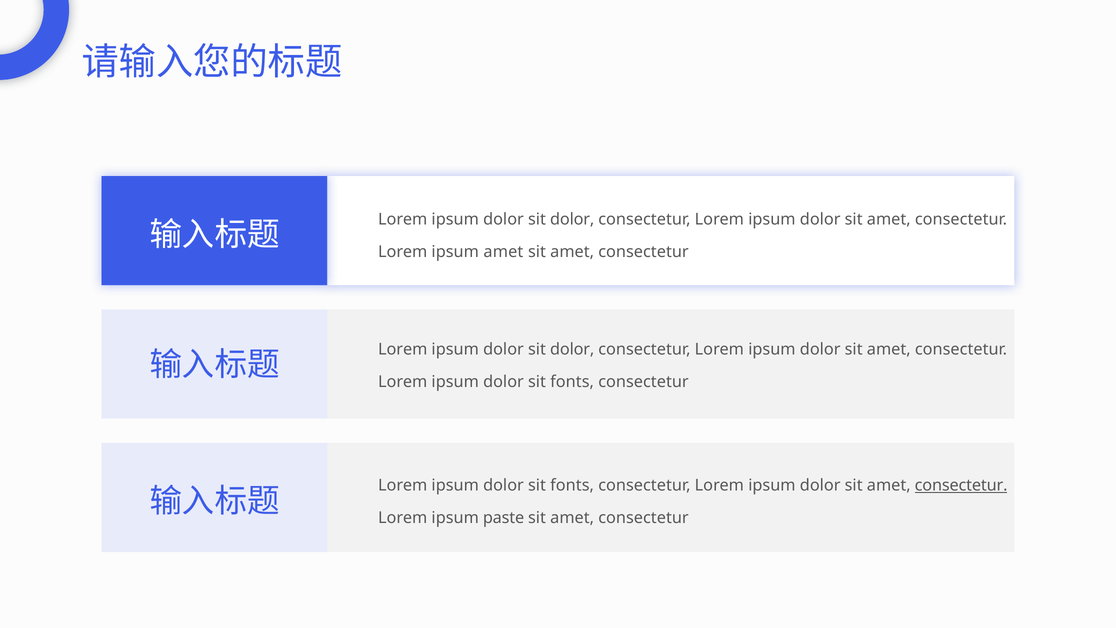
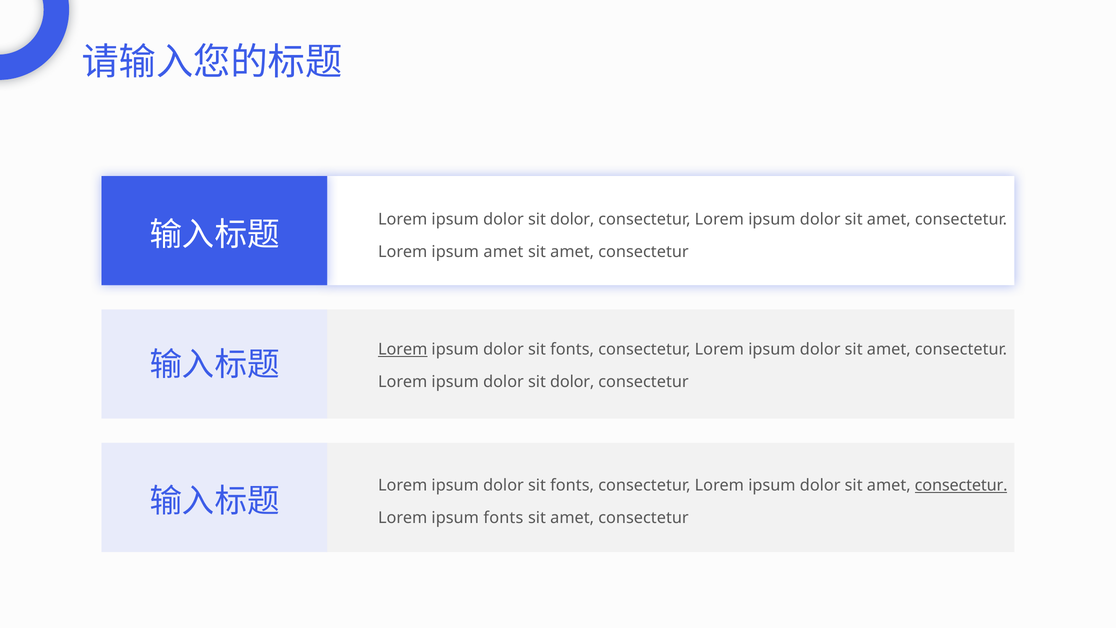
Lorem at (403, 349) underline: none -> present
dolor at (572, 349): dolor -> fonts
fonts at (572, 382): fonts -> dolor
ipsum paste: paste -> fonts
